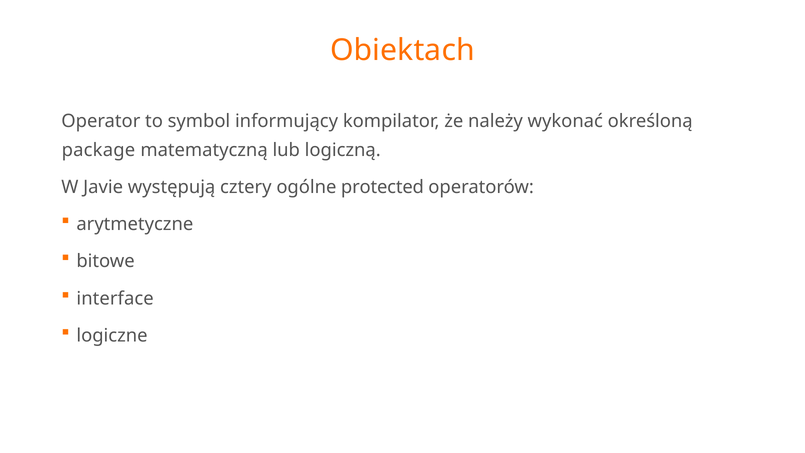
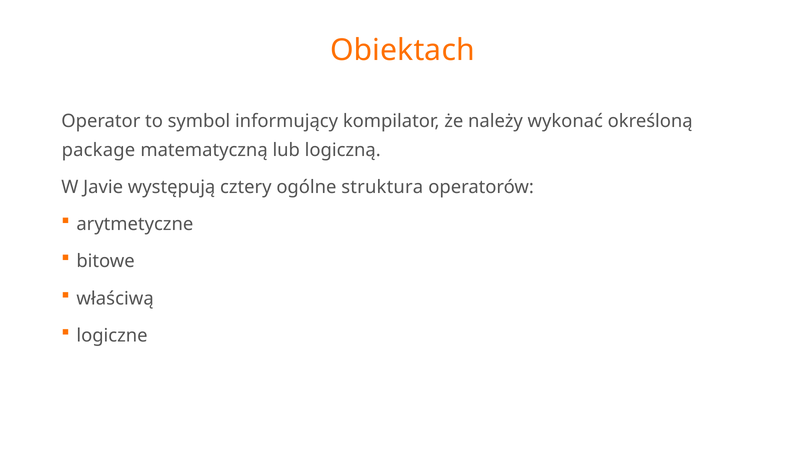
protected: protected -> struktura
interface: interface -> właściwą
